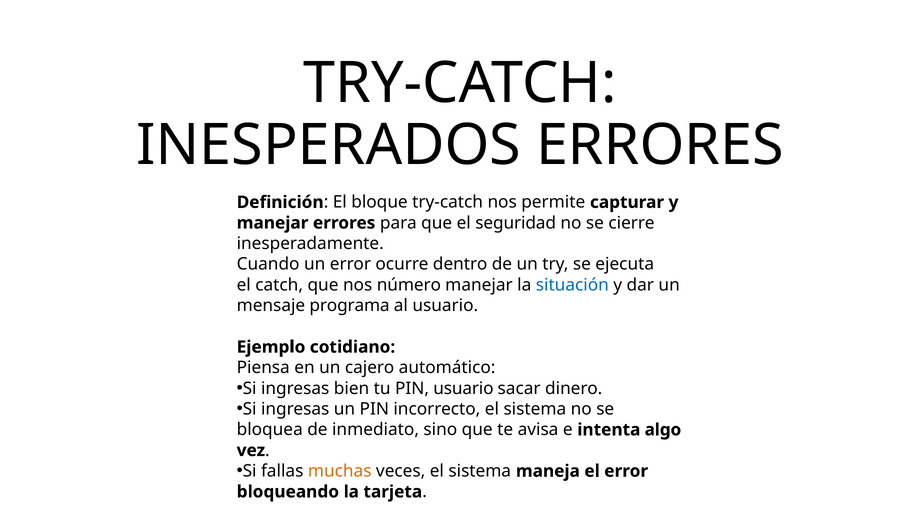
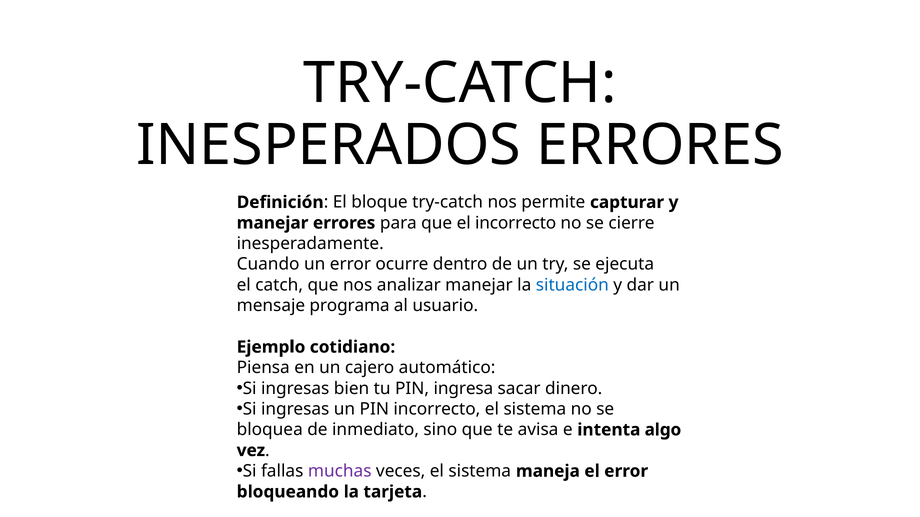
el seguridad: seguridad -> incorrecto
número: número -> analizar
PIN usuario: usuario -> ingresa
muchas colour: orange -> purple
